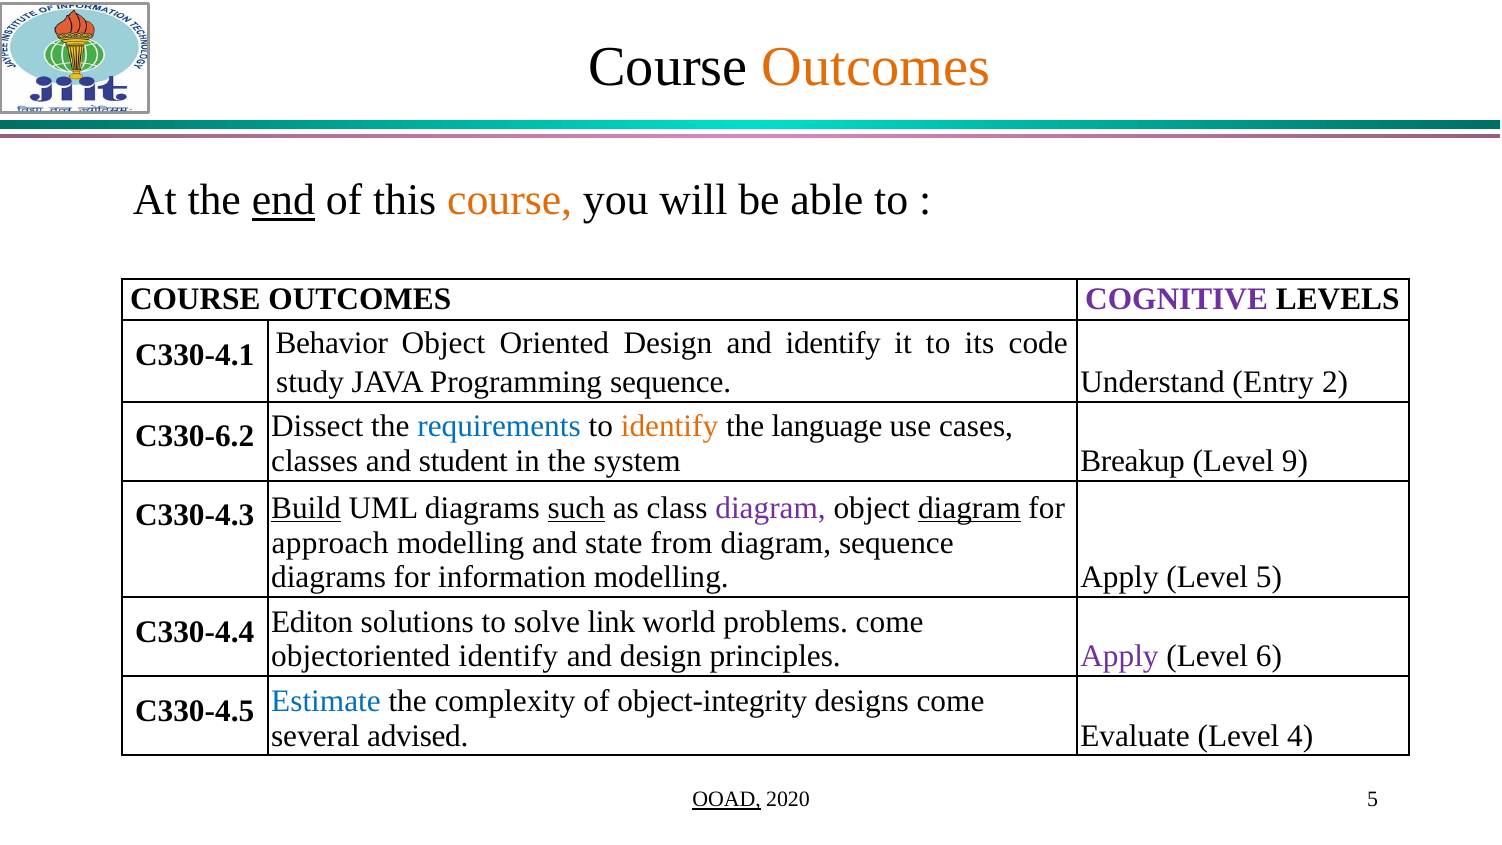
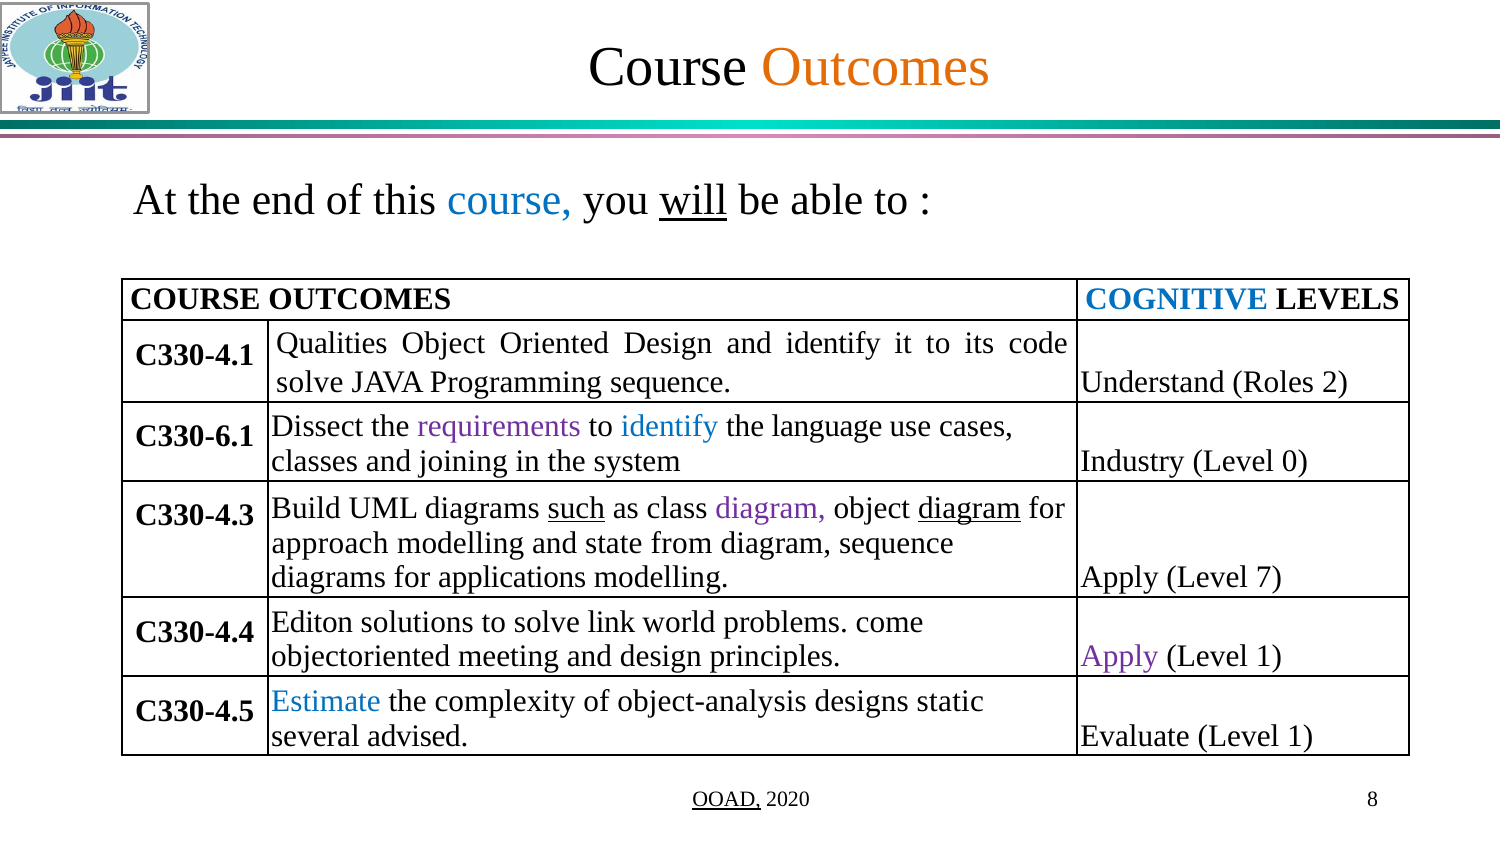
end underline: present -> none
course at (510, 200) colour: orange -> blue
will underline: none -> present
COGNITIVE colour: purple -> blue
Behavior: Behavior -> Qualities
study at (310, 383): study -> solve
Entry: Entry -> Roles
C330-6.2: C330-6.2 -> C330-6.1
requirements colour: blue -> purple
identify at (670, 426) colour: orange -> blue
student: student -> joining
Breakup: Breakup -> Industry
9: 9 -> 0
Build underline: present -> none
information: information -> applications
Level 5: 5 -> 7
objectoriented identify: identify -> meeting
6 at (1269, 656): 6 -> 1
object-integrity: object-integrity -> object-analysis
designs come: come -> static
Evaluate Level 4: 4 -> 1
2020 5: 5 -> 8
